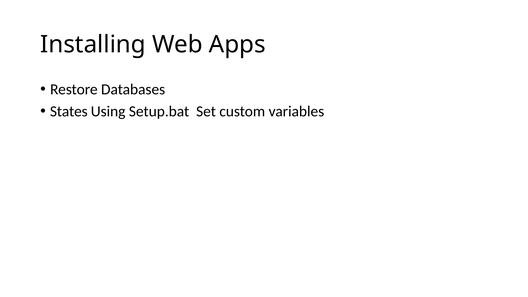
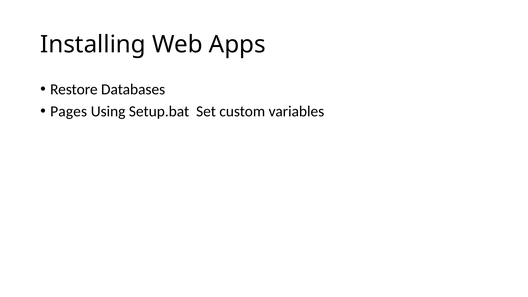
States: States -> Pages
